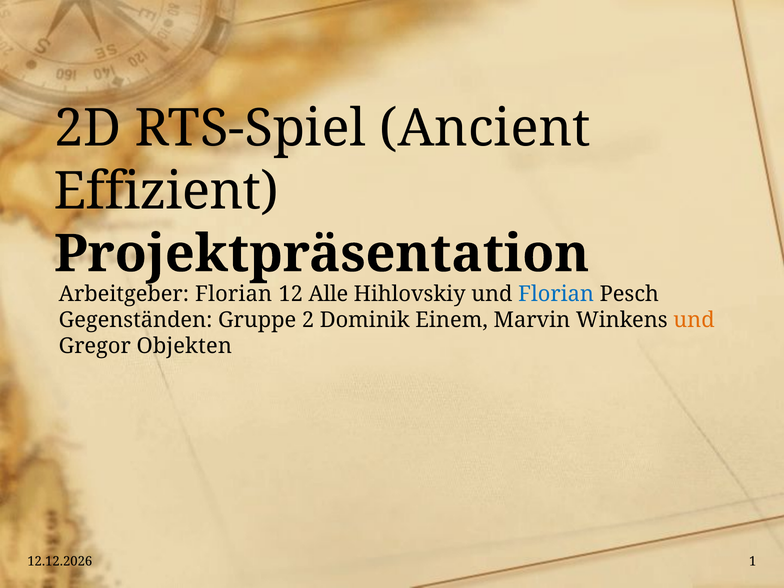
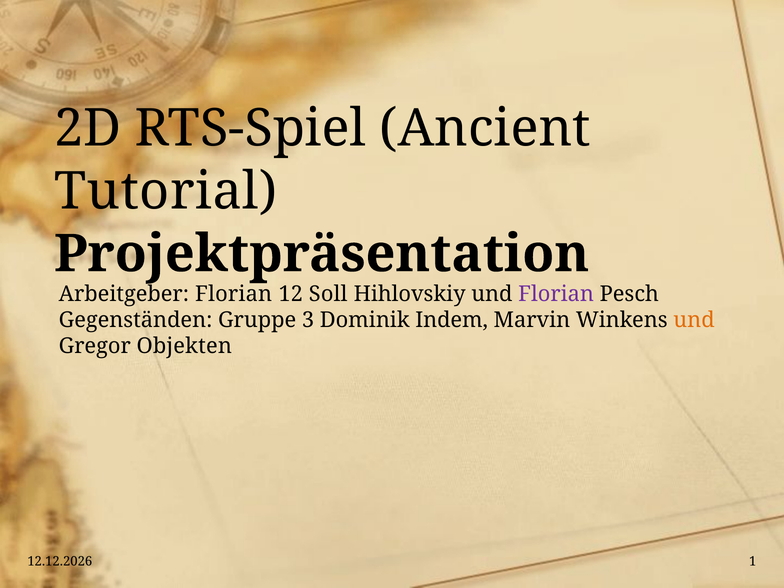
Effizient: Effizient -> Tutorial
Alle: Alle -> Soll
Florian at (556, 294) colour: blue -> purple
2: 2 -> 3
Einem: Einem -> Indem
